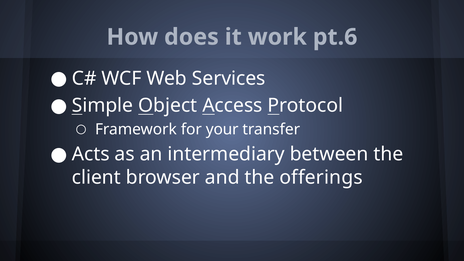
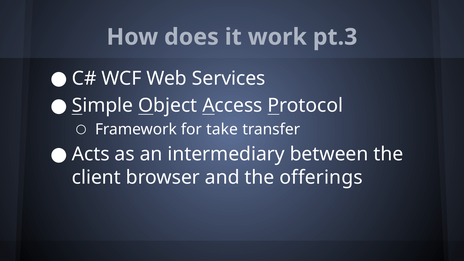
pt.6: pt.6 -> pt.3
your: your -> take
